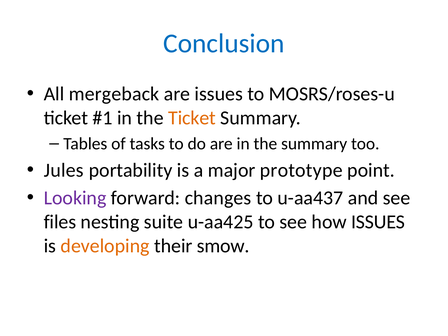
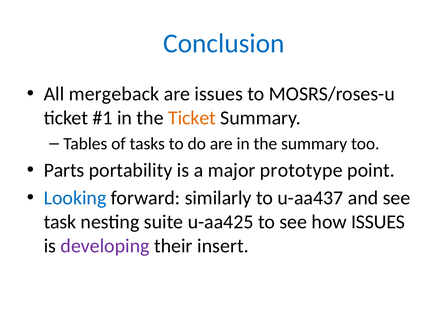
Jules: Jules -> Parts
Looking colour: purple -> blue
changes: changes -> similarly
files: files -> task
developing colour: orange -> purple
smow: smow -> insert
